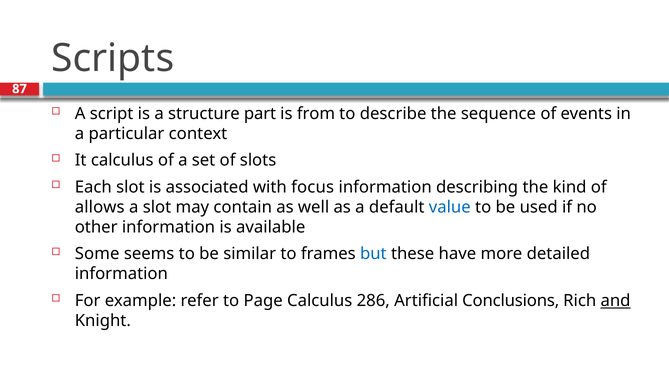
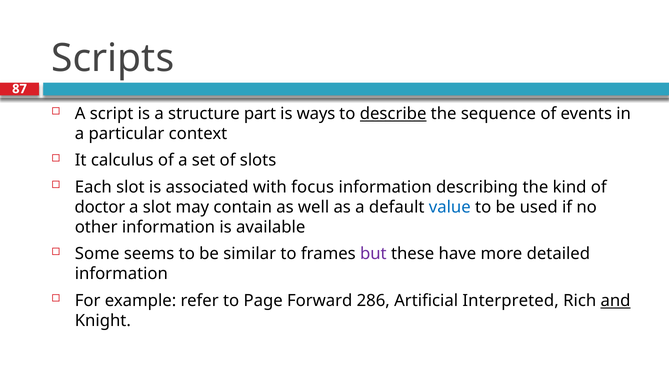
from: from -> ways
describe underline: none -> present
allows: allows -> doctor
but colour: blue -> purple
Page Calculus: Calculus -> Forward
Conclusions: Conclusions -> Interpreted
